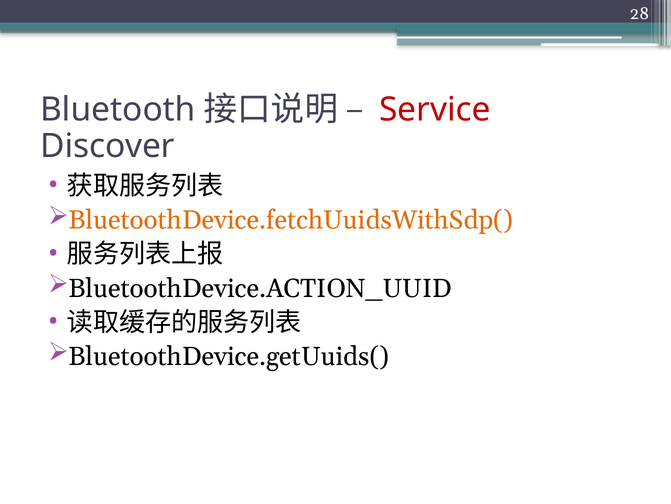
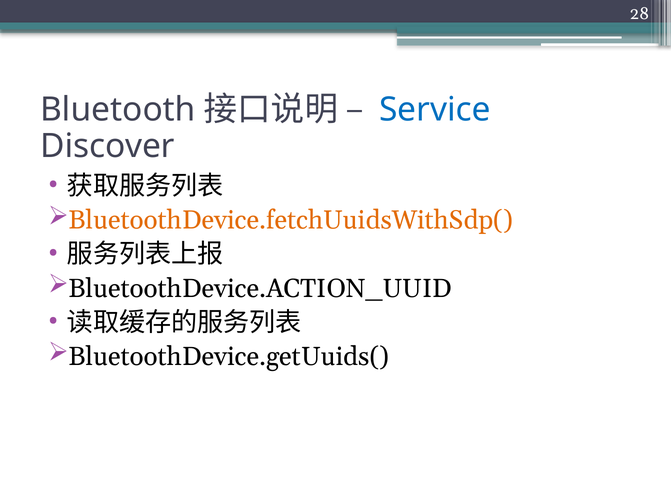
Service colour: red -> blue
